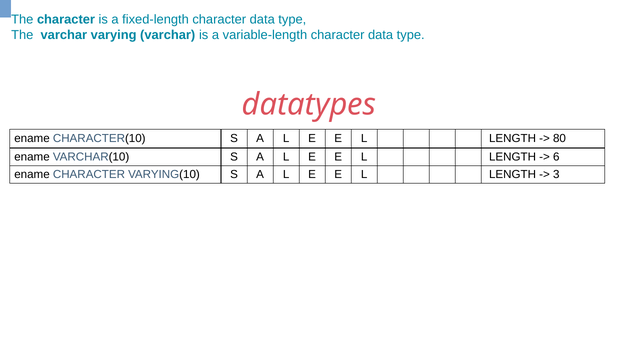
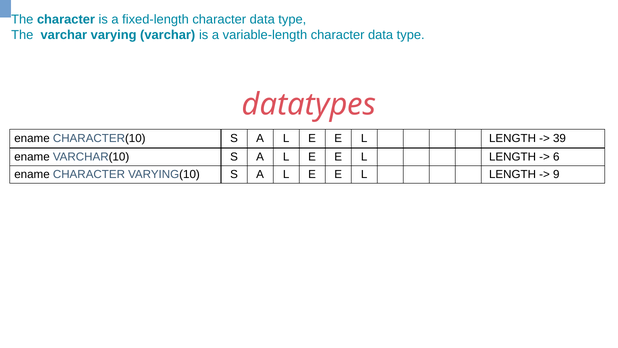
80: 80 -> 39
3: 3 -> 9
